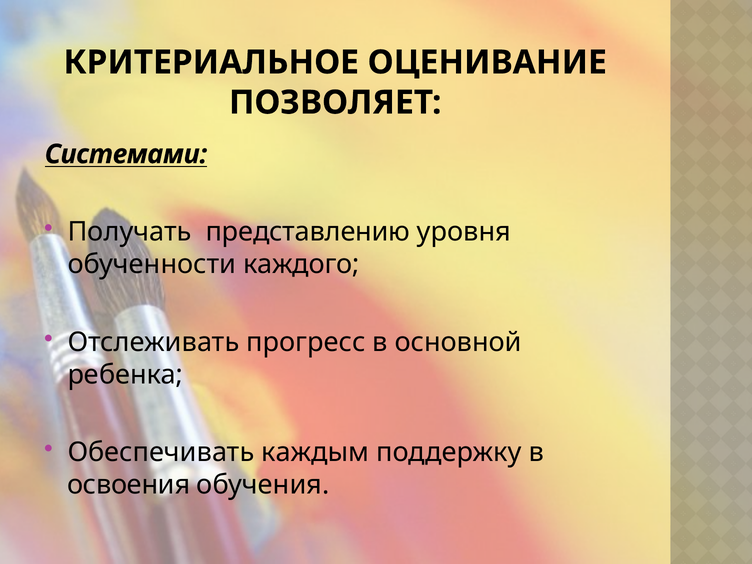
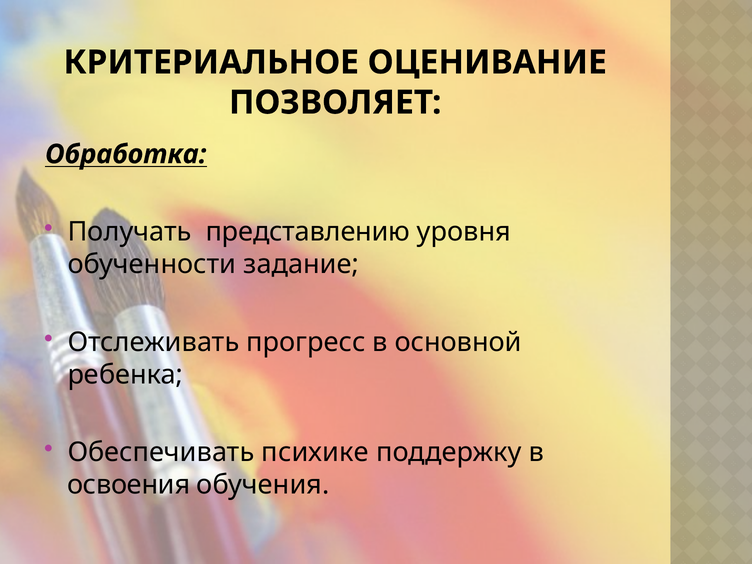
Системами: Системами -> Обработка
каждого: каждого -> задание
каждым: каждым -> психике
